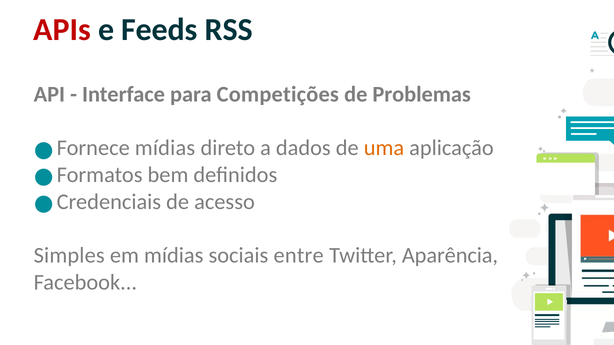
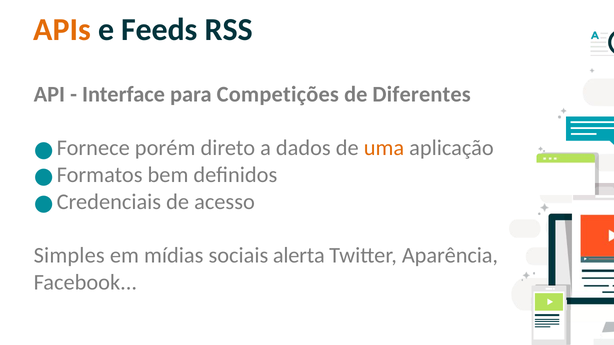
APIs colour: red -> orange
Problemas: Problemas -> Diferentes
mídias at (165, 148): mídias -> porém
entre: entre -> alerta
